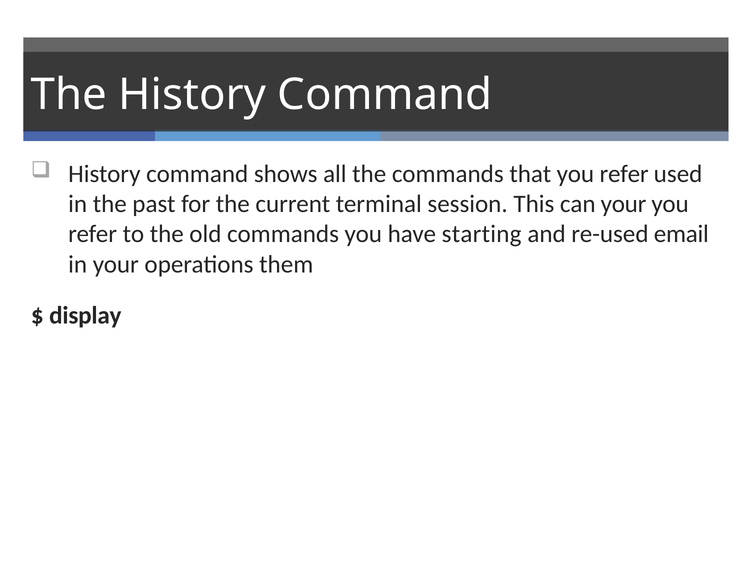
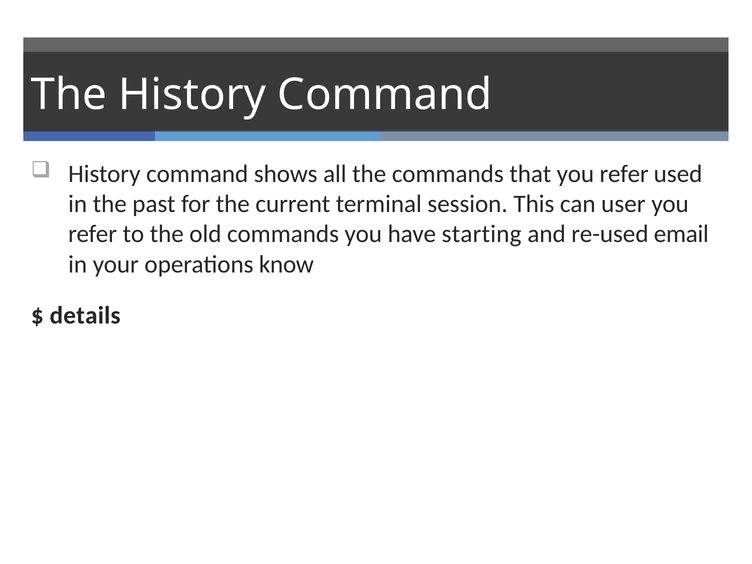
can your: your -> user
them: them -> know
display: display -> details
